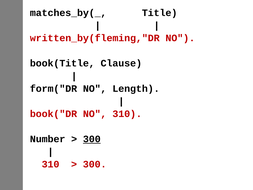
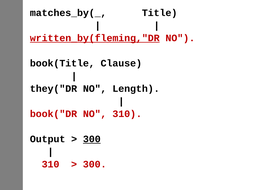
written_by(fleming,"DR underline: none -> present
form("DR: form("DR -> they("DR
Number: Number -> Output
